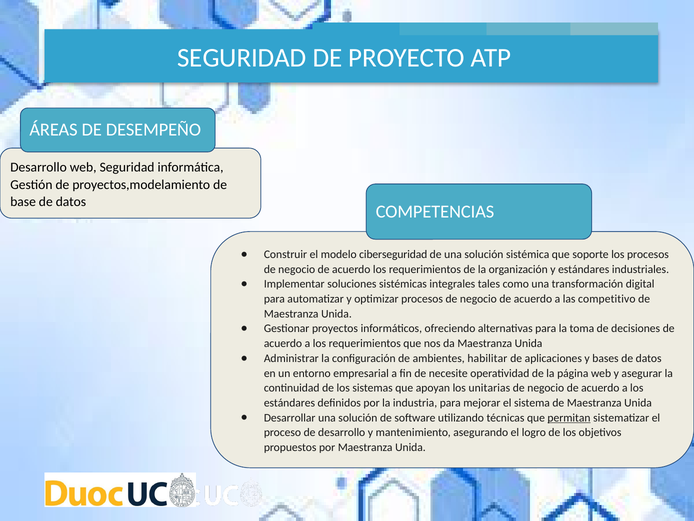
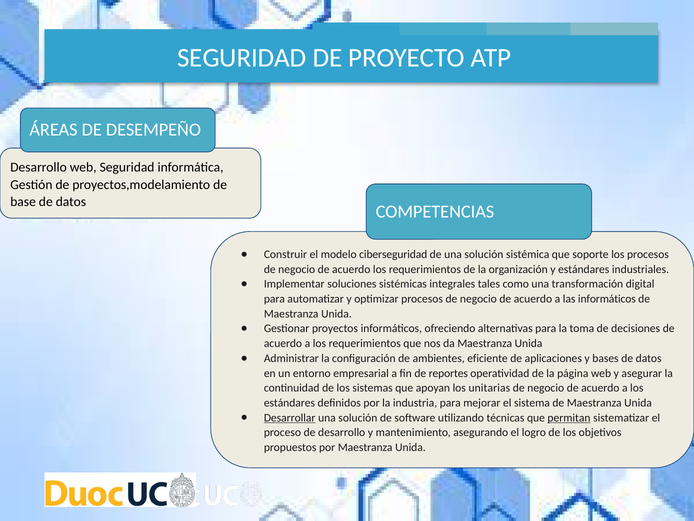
las competitivo: competitivo -> informáticos
habilitar: habilitar -> eficiente
necesite: necesite -> reportes
Desarrollar underline: none -> present
